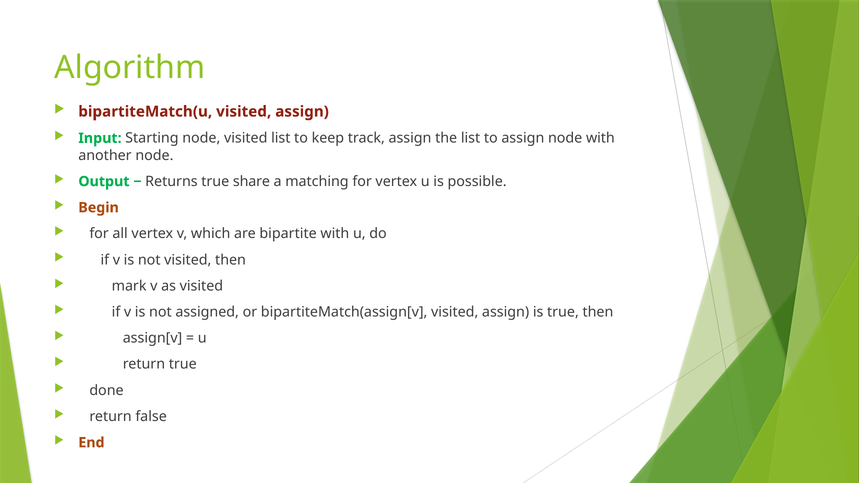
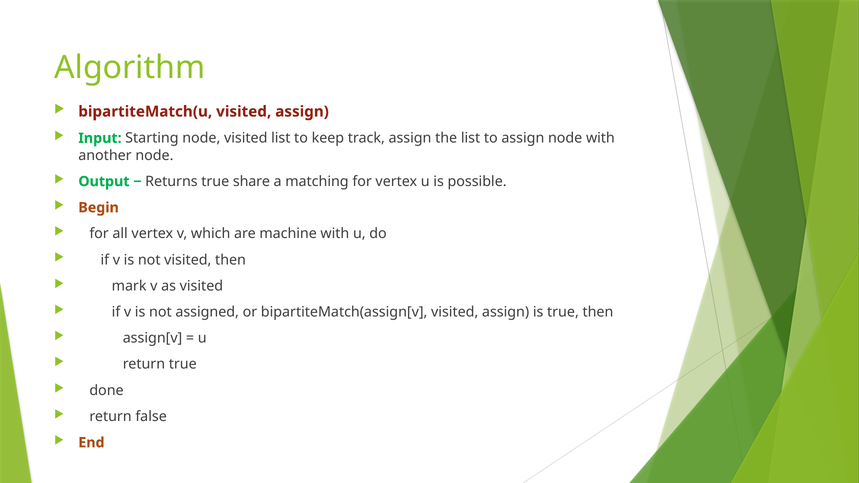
bipartite: bipartite -> machine
